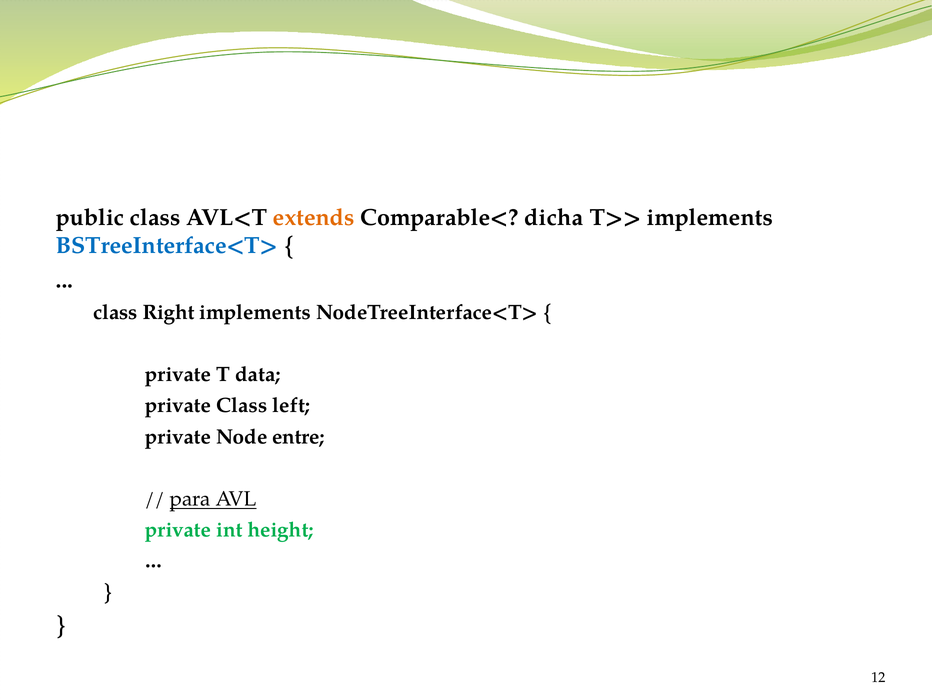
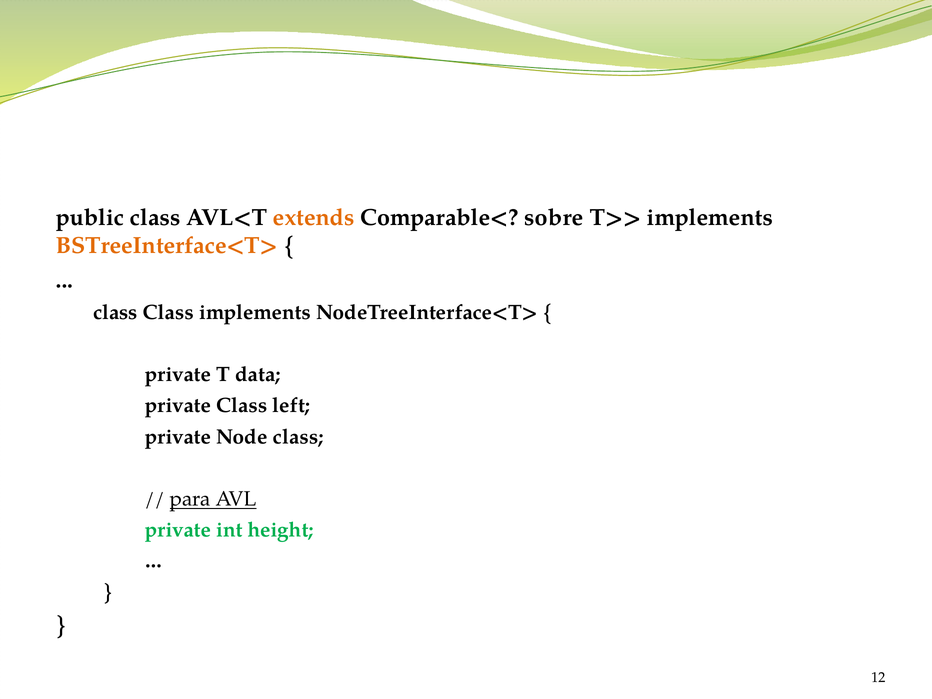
dicha: dicha -> sobre
BSTreeInterface<T> colour: blue -> orange
class Right: Right -> Class
Node entre: entre -> class
